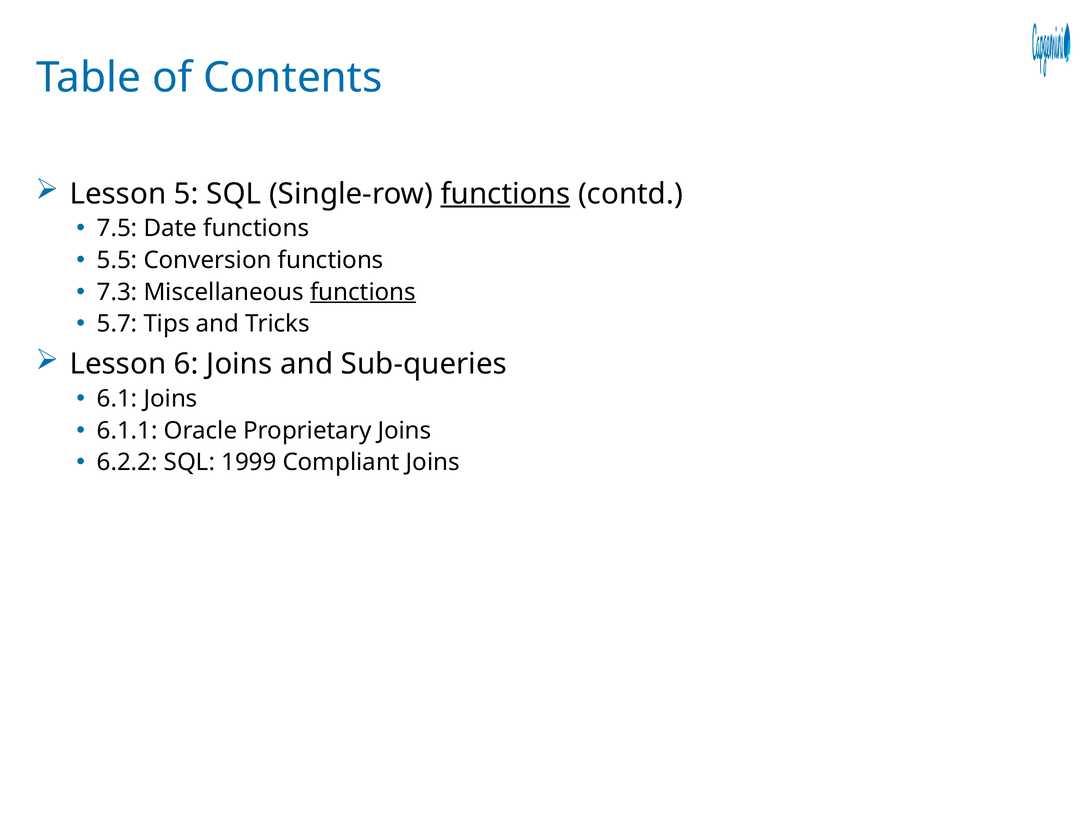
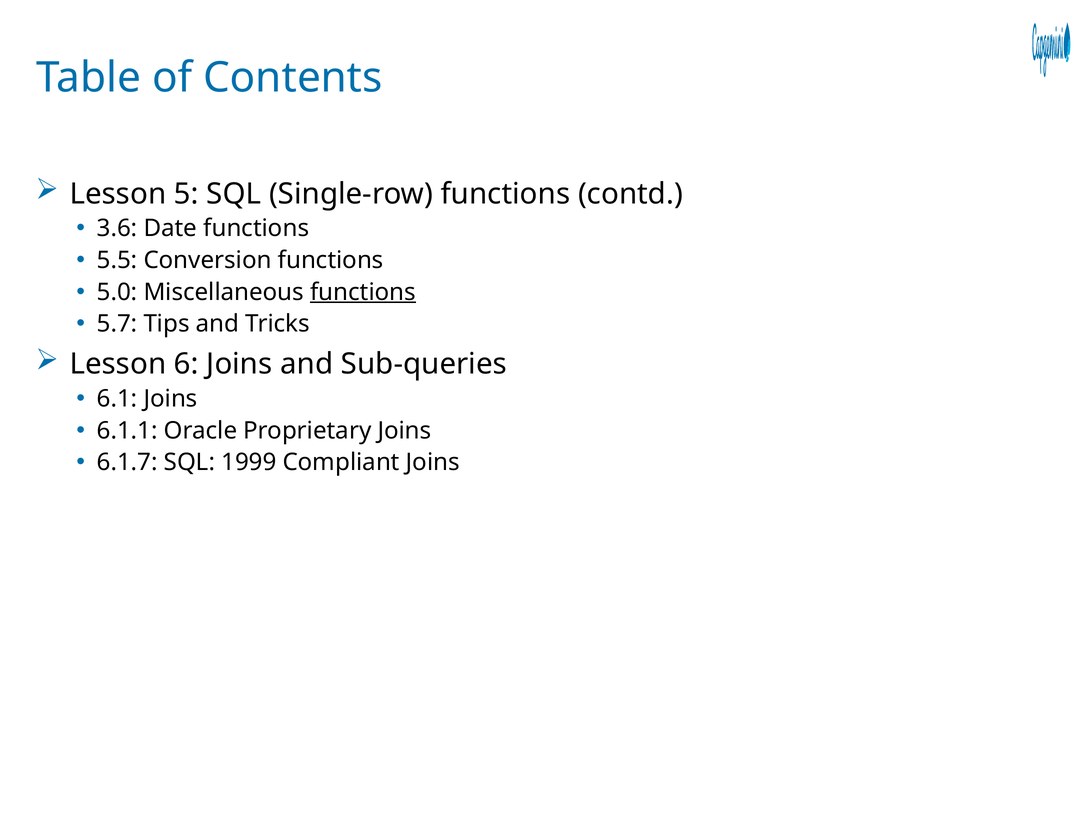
functions at (505, 194) underline: present -> none
7.5: 7.5 -> 3.6
7.3: 7.3 -> 5.0
6.2.2: 6.2.2 -> 6.1.7
